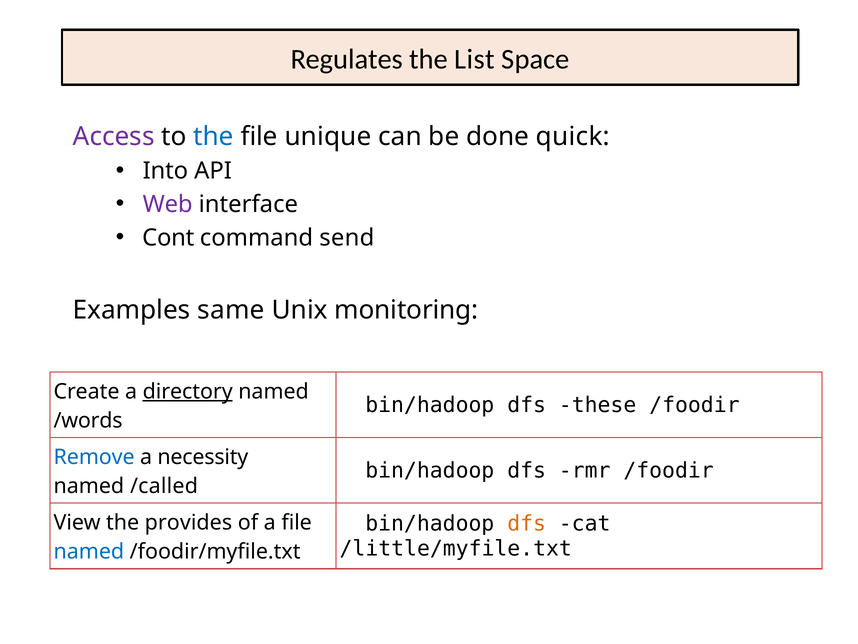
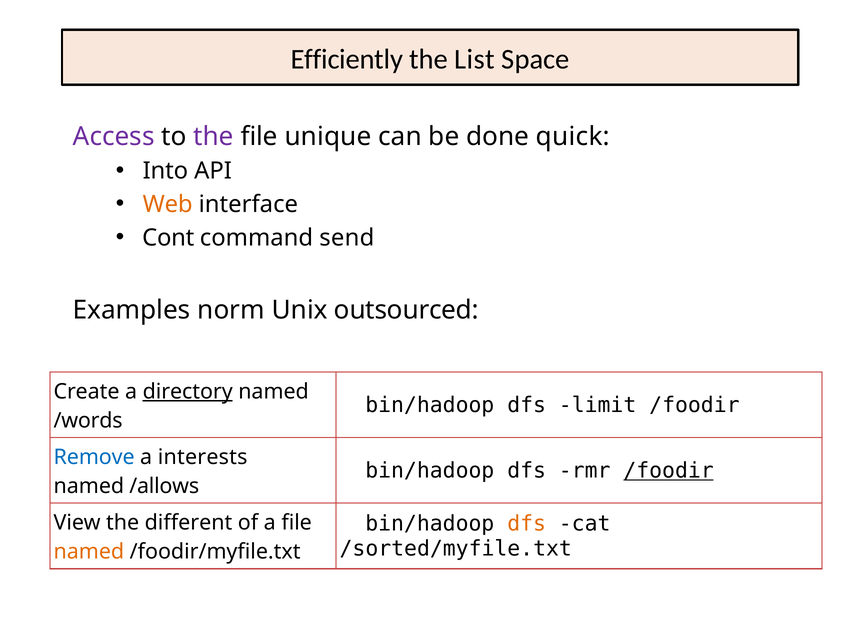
Regulates: Regulates -> Efficiently
the at (214, 136) colour: blue -> purple
Web colour: purple -> orange
same: same -> norm
monitoring: monitoring -> outsourced
these: these -> limit
necessity: necessity -> interests
/foodir at (669, 470) underline: none -> present
/called: /called -> /allows
provides: provides -> different
/little/myfile.txt: /little/myfile.txt -> /sorted/myfile.txt
named at (89, 551) colour: blue -> orange
